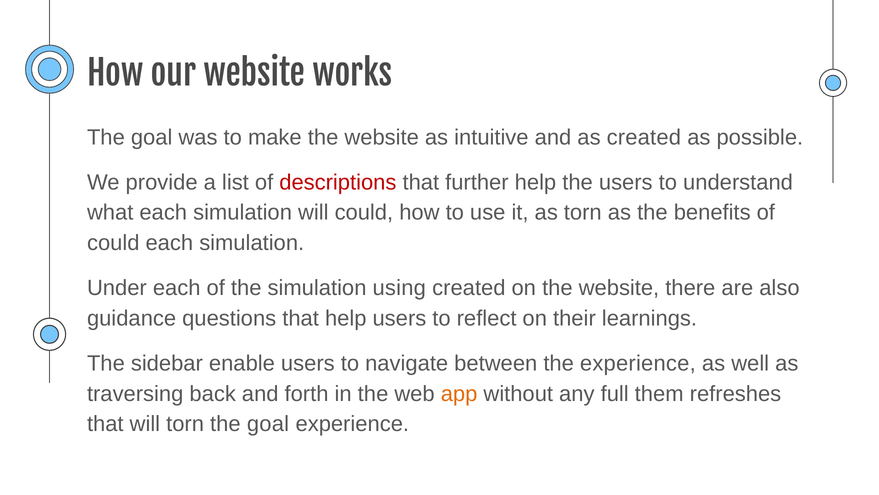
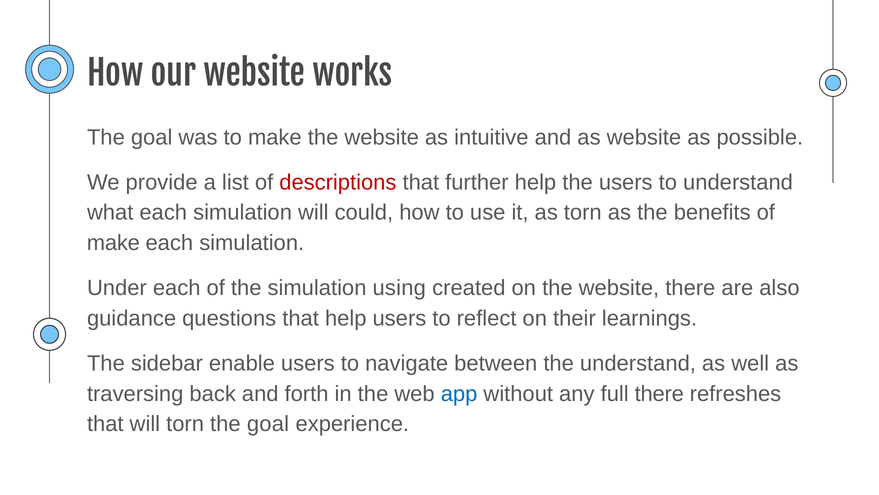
as created: created -> website
could at (113, 243): could -> make
the experience: experience -> understand
app colour: orange -> blue
full them: them -> there
